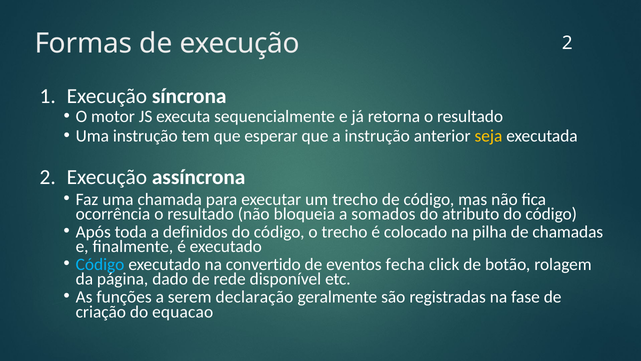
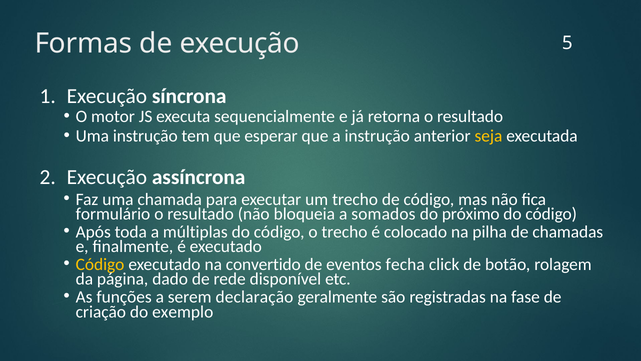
execução 2: 2 -> 5
ocorrência: ocorrência -> formulário
atributo: atributo -> próximo
definidos: definidos -> múltiplas
Código at (100, 264) colour: light blue -> yellow
equacao: equacao -> exemplo
